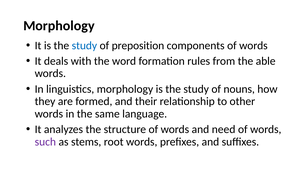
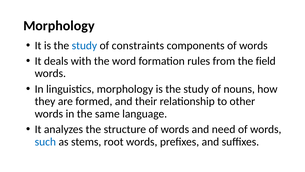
preposition: preposition -> constraints
able: able -> field
such colour: purple -> blue
